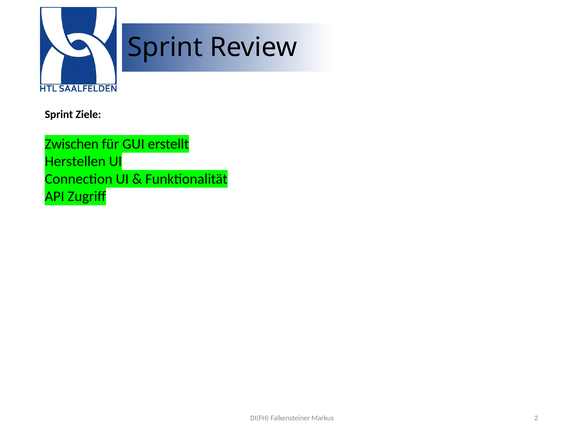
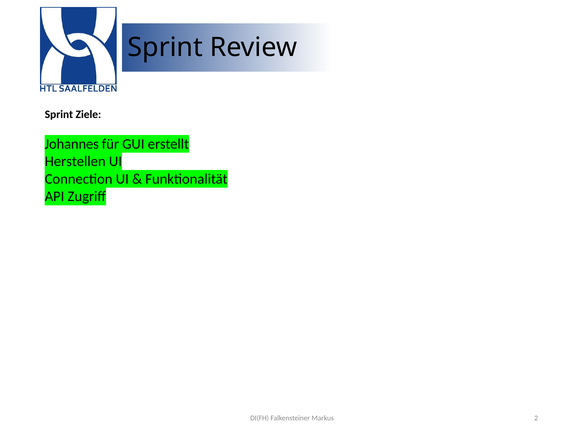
Zwischen: Zwischen -> Johannes
